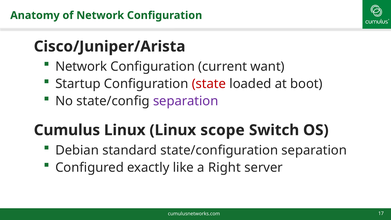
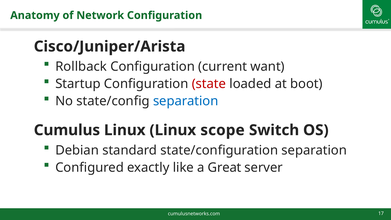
Network at (81, 67): Network -> Rollback
separation at (186, 101) colour: purple -> blue
Right: Right -> Great
